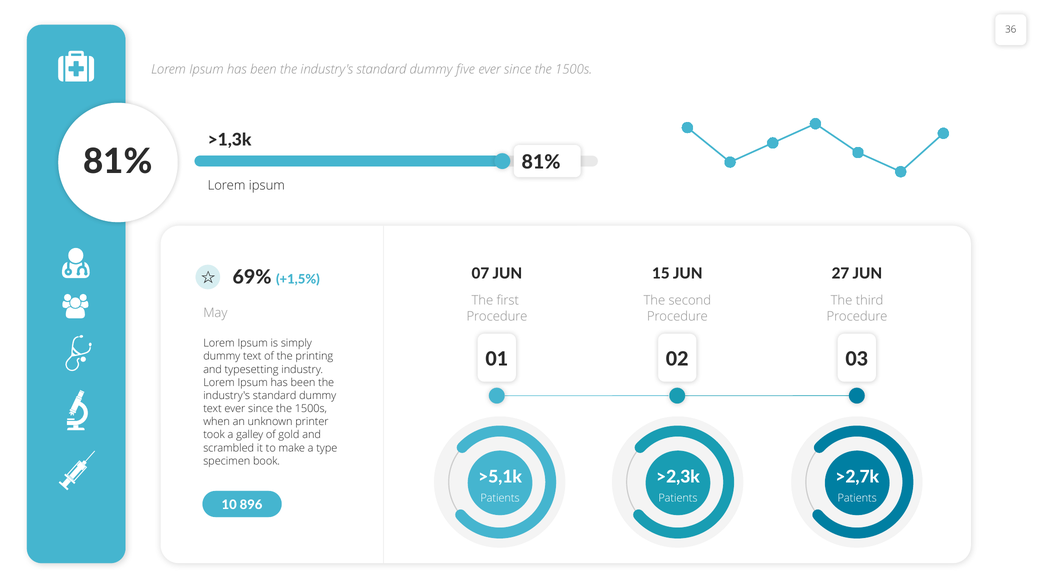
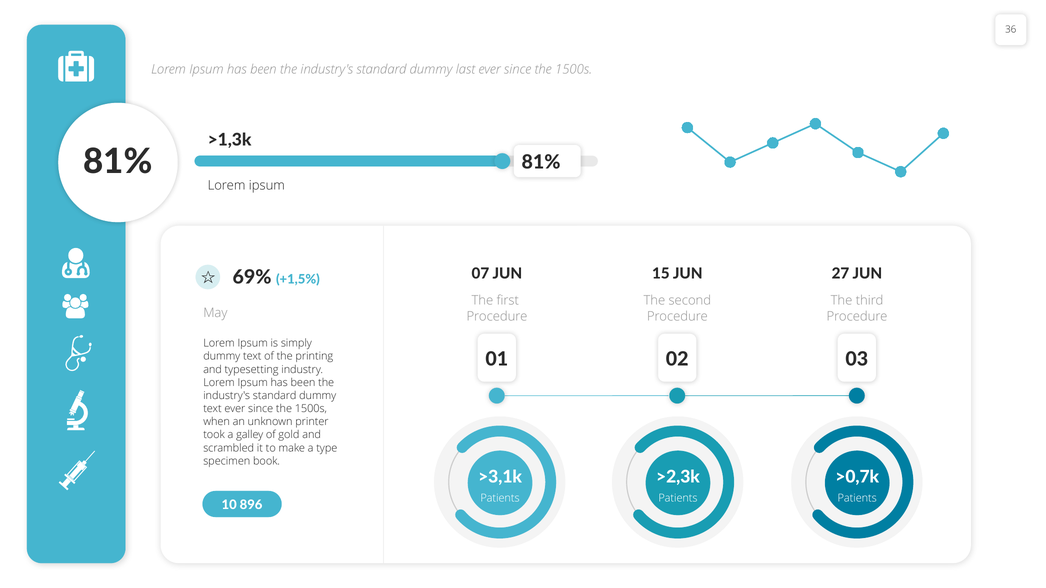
five: five -> last
>5,1k: >5,1k -> >3,1k
>2,7k: >2,7k -> >0,7k
